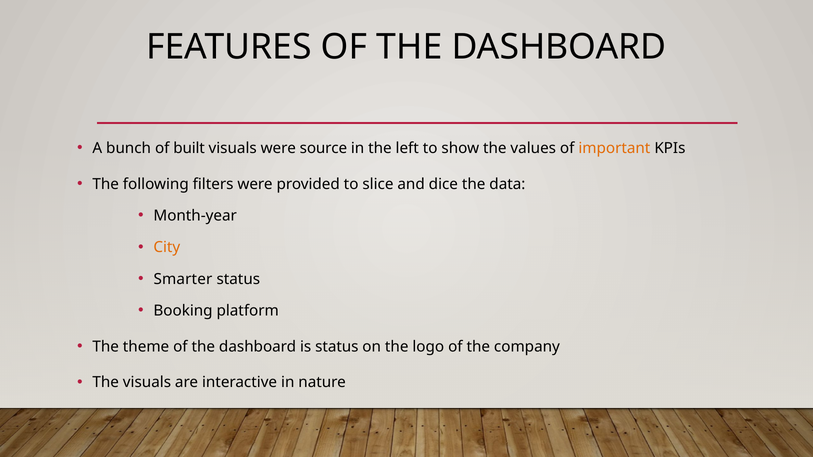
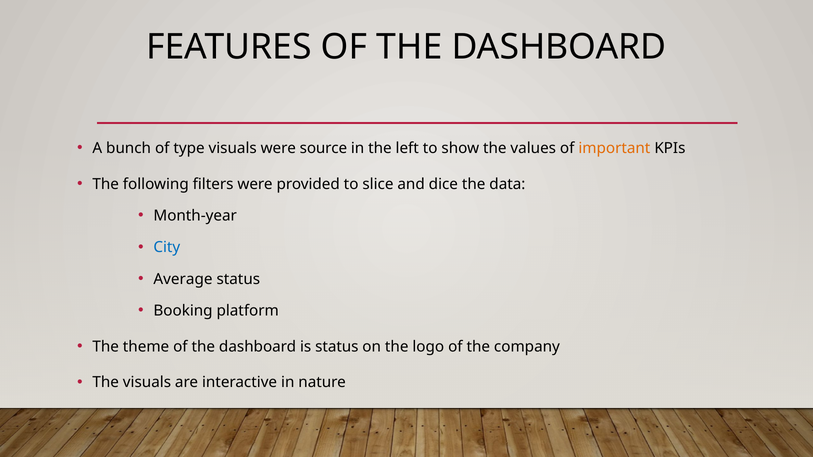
built: built -> type
City colour: orange -> blue
Smarter: Smarter -> Average
